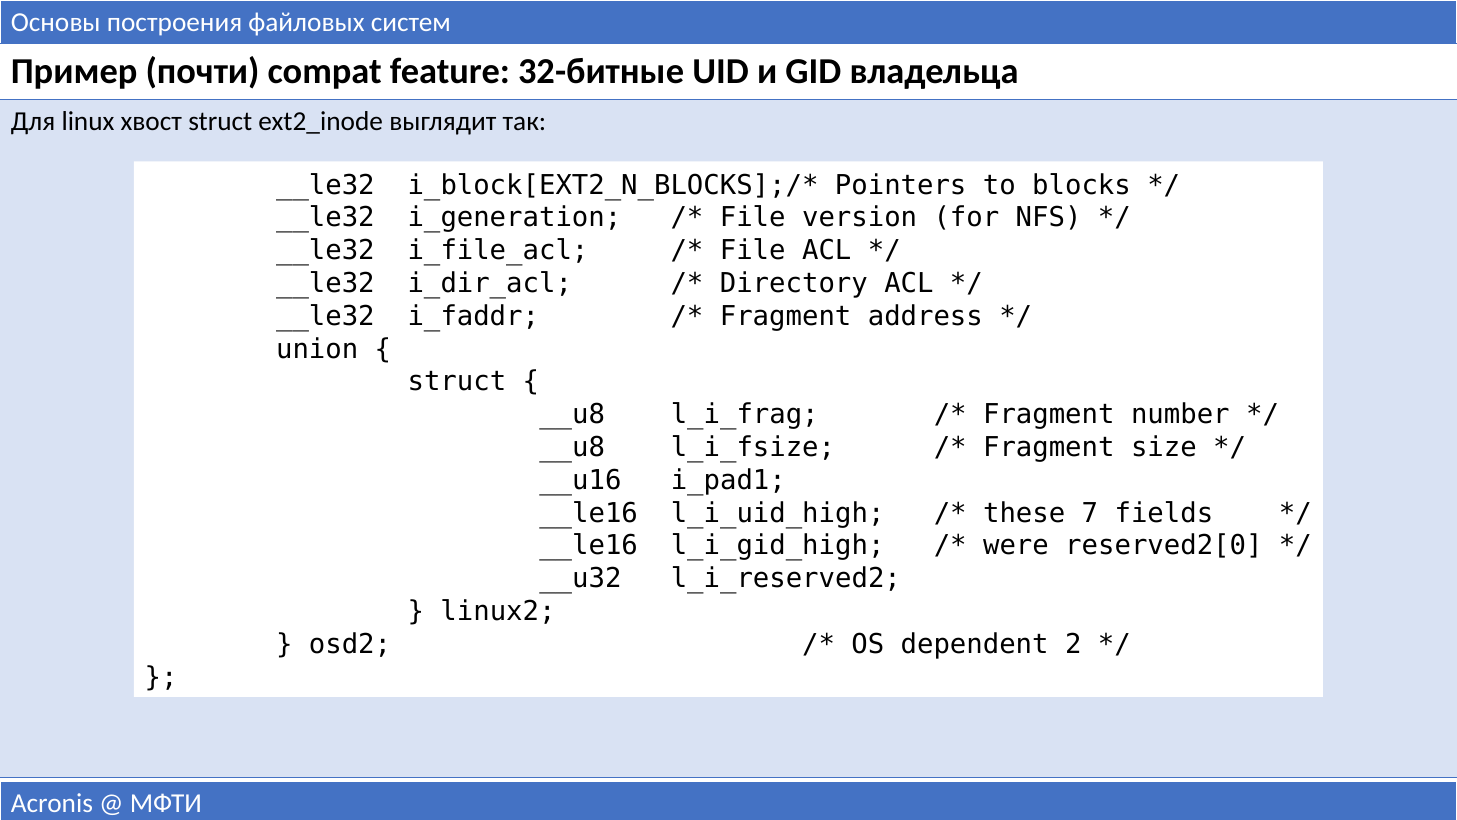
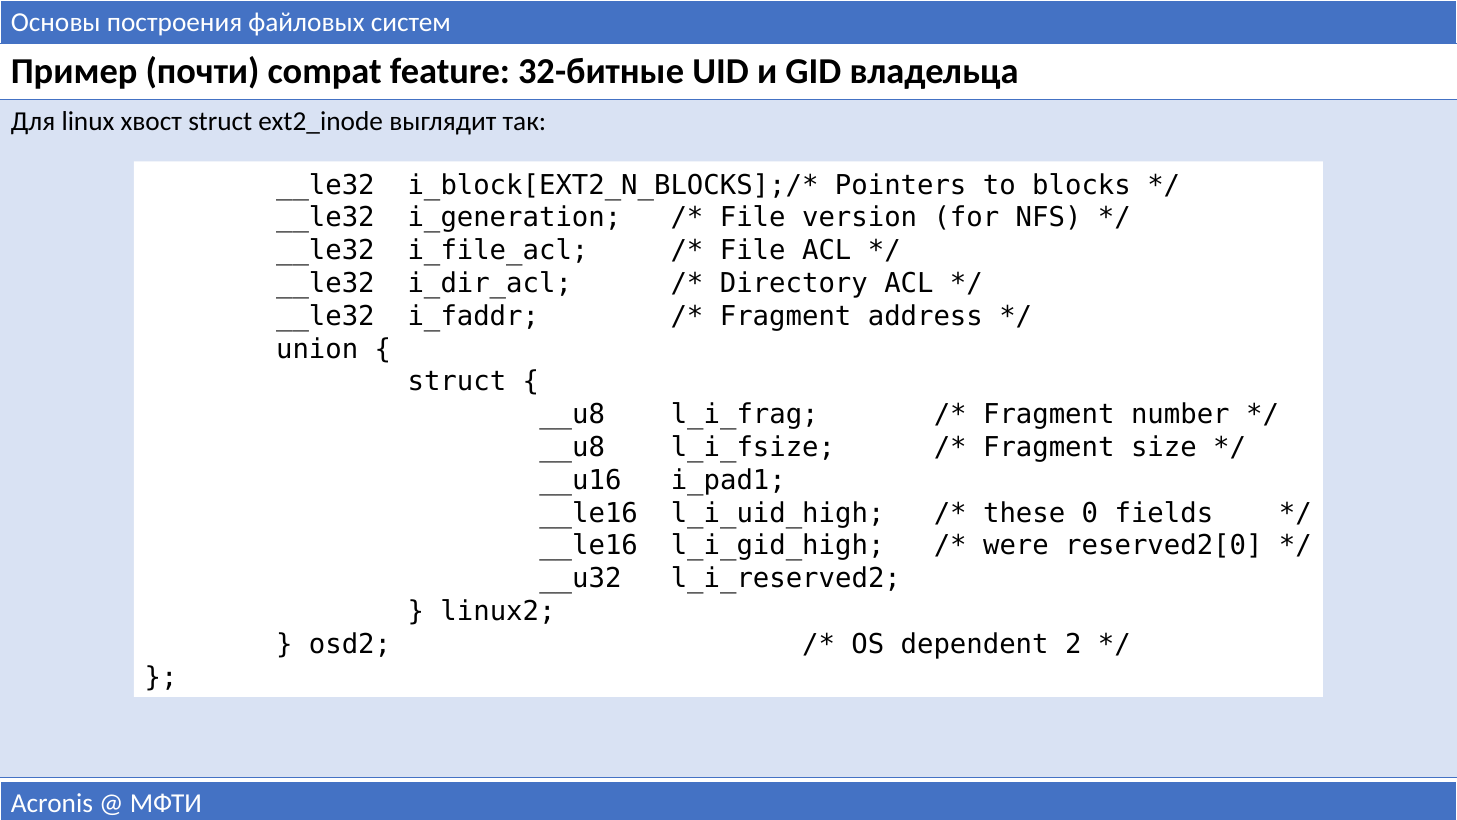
7: 7 -> 0
